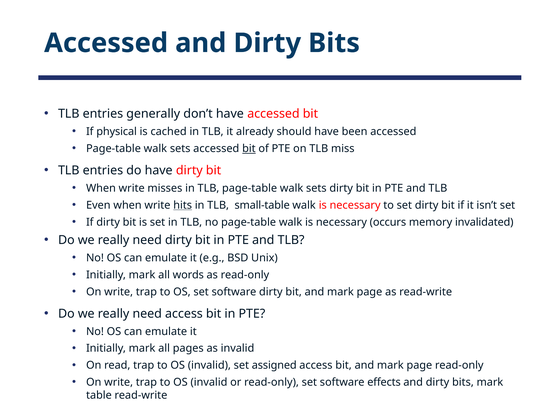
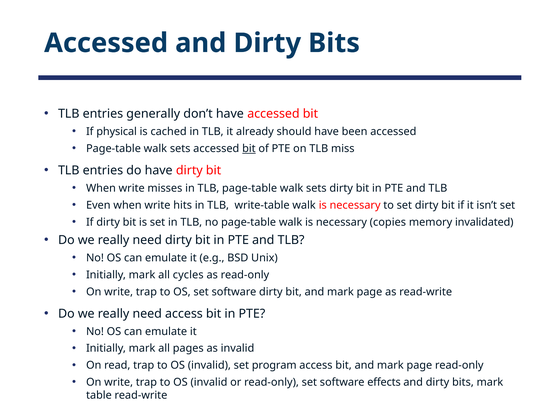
hits underline: present -> none
small-table: small-table -> write-table
occurs: occurs -> copies
words: words -> cycles
assigned: assigned -> program
